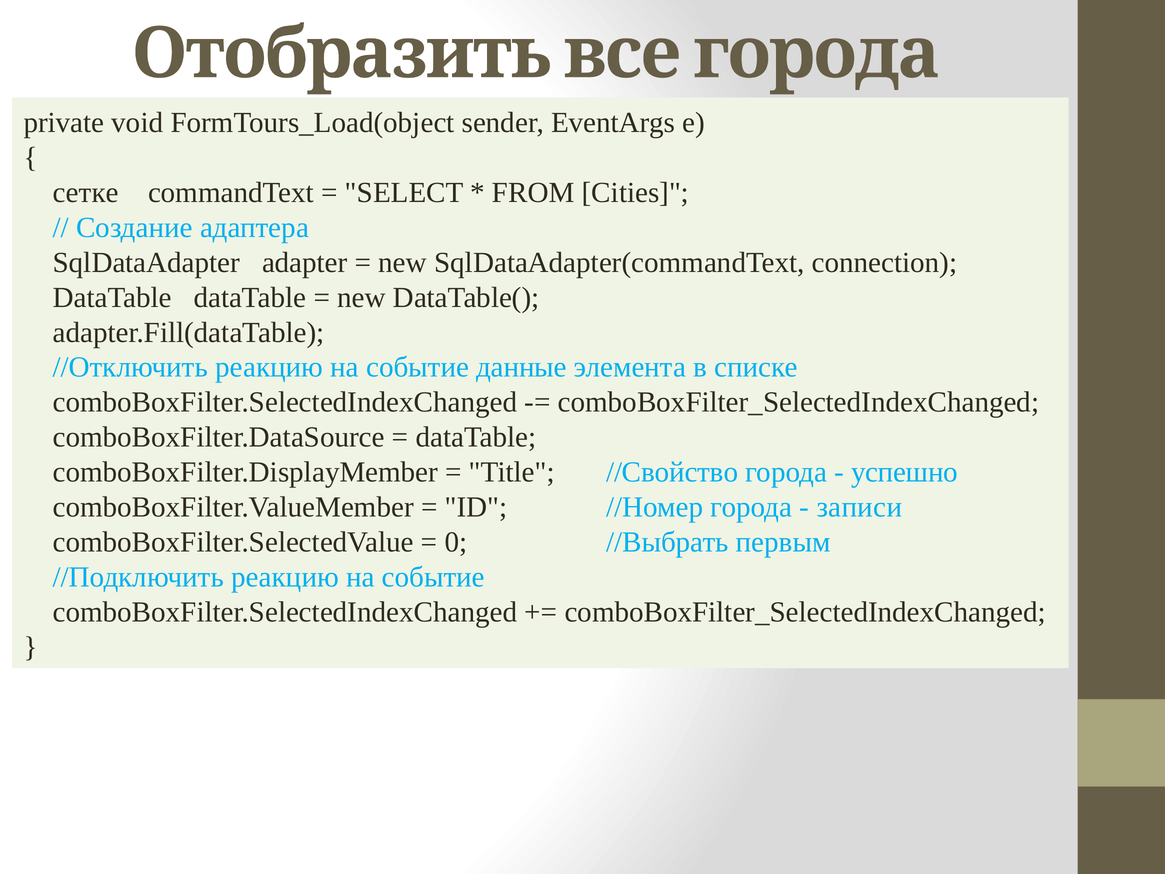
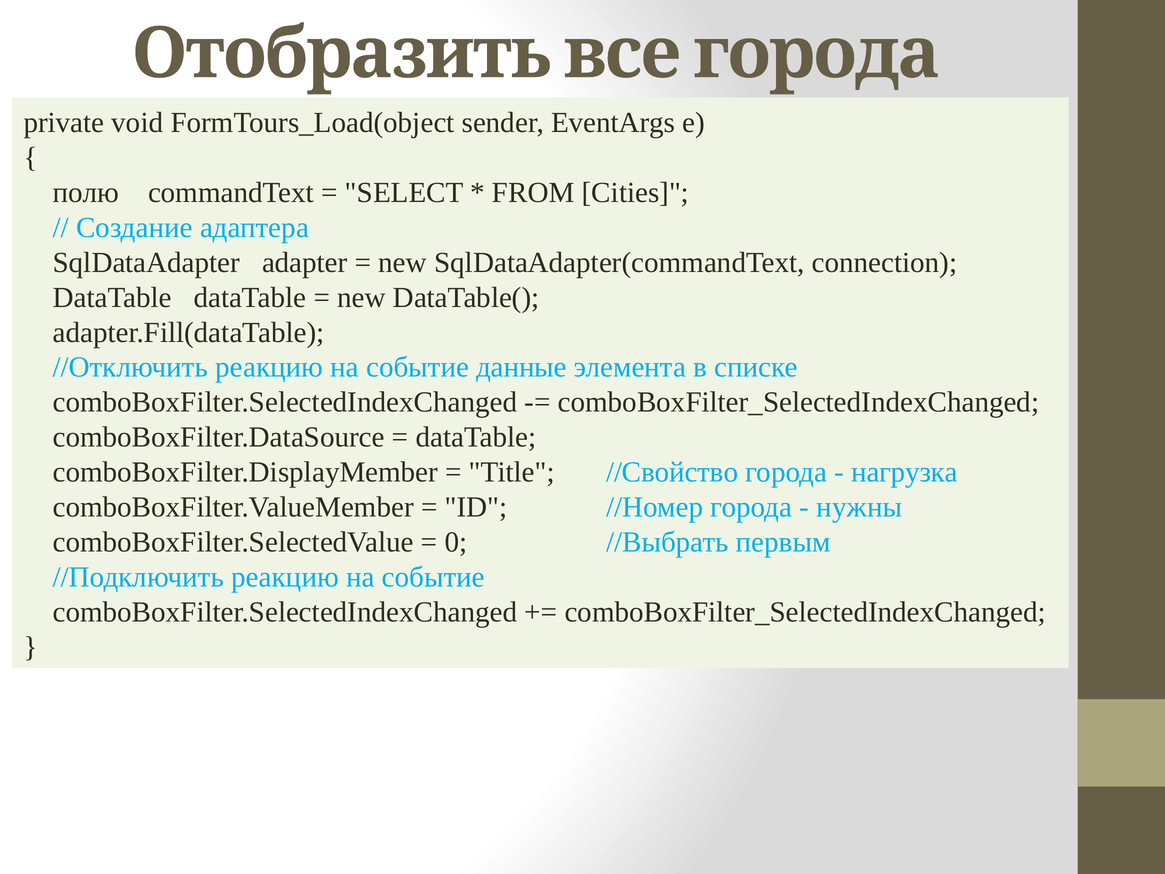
сетке: сетке -> полю
успешно: успешно -> нагрузка
записи: записи -> нужны
